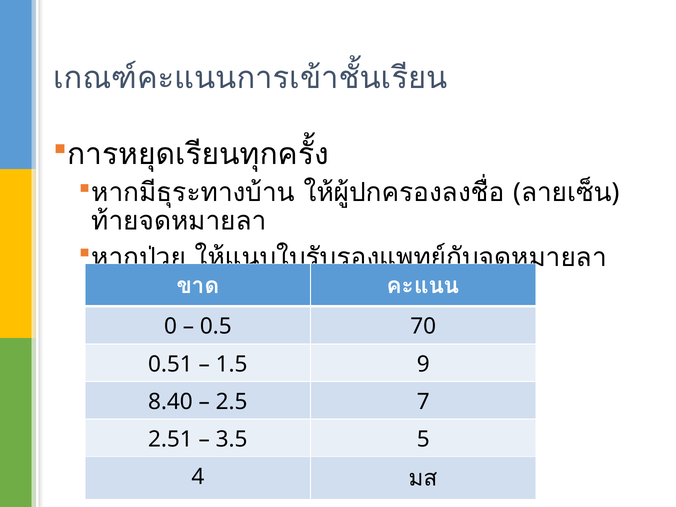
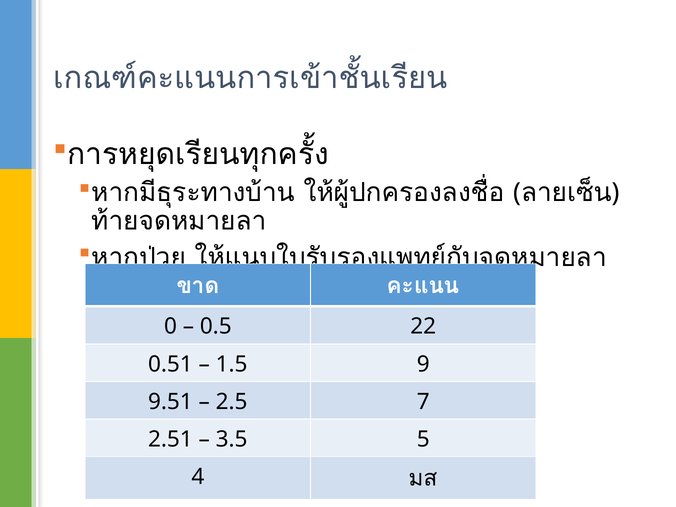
70: 70 -> 22
8.40: 8.40 -> 9.51
